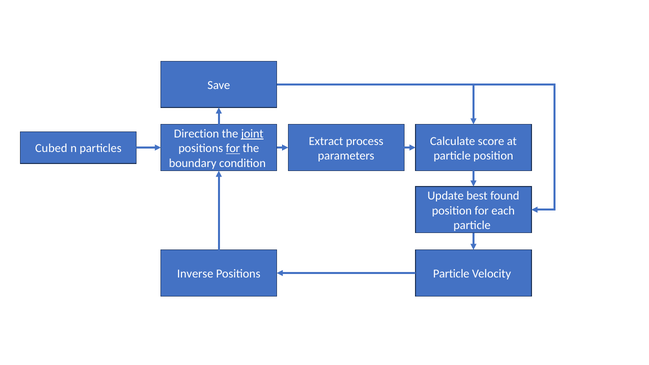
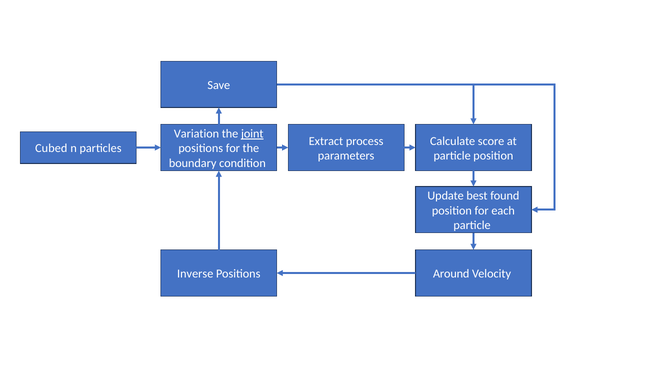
Direction: Direction -> Variation
for at (233, 148) underline: present -> none
Particle at (451, 274): Particle -> Around
